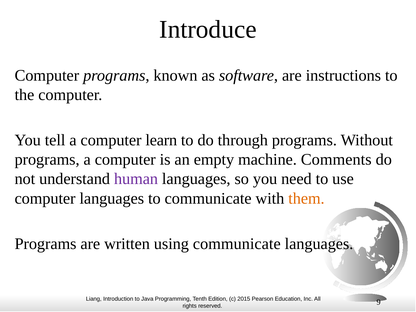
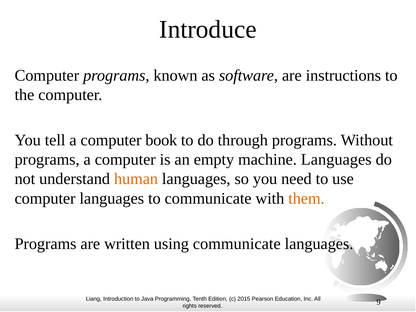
learn: learn -> book
machine Comments: Comments -> Languages
human colour: purple -> orange
